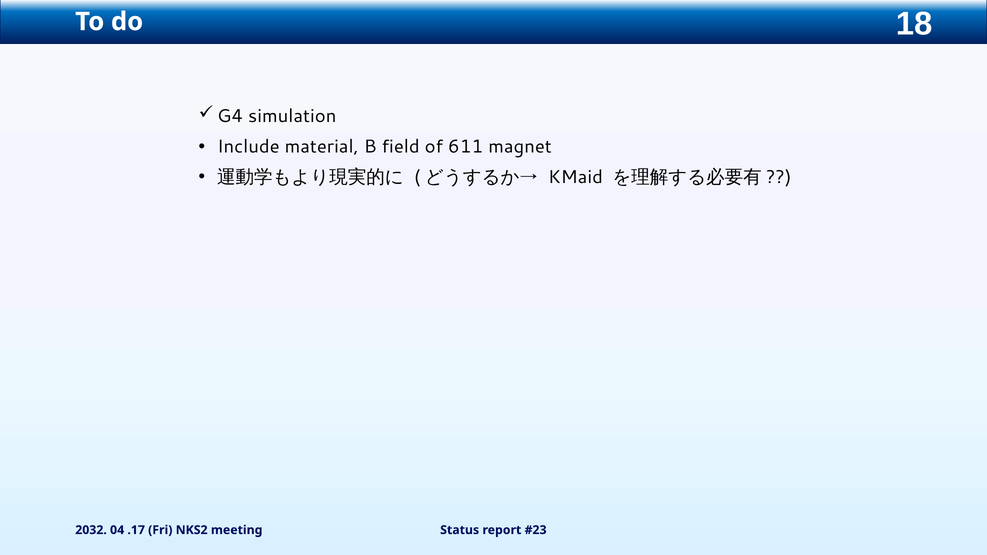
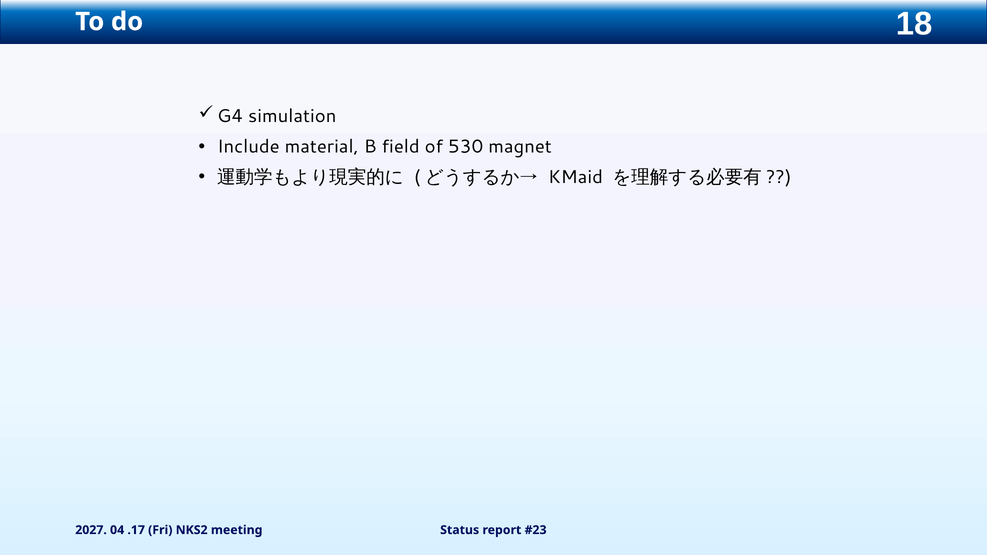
611: 611 -> 530
2032: 2032 -> 2027
